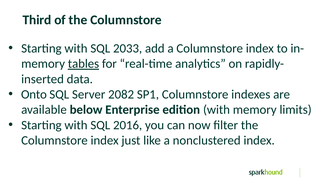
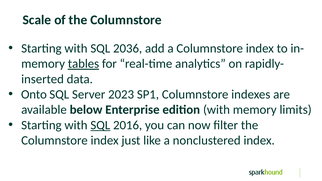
Third: Third -> Scale
2033: 2033 -> 2036
2082: 2082 -> 2023
SQL at (100, 125) underline: none -> present
